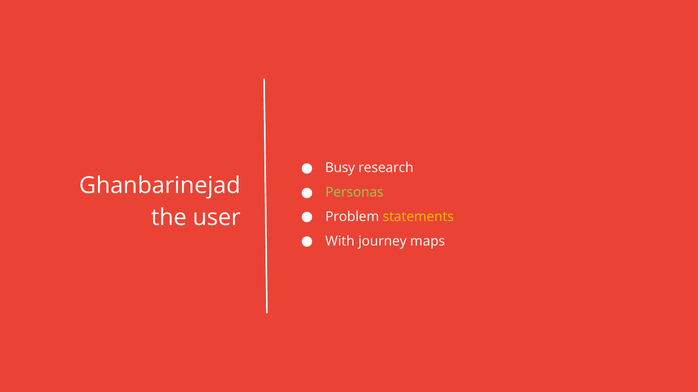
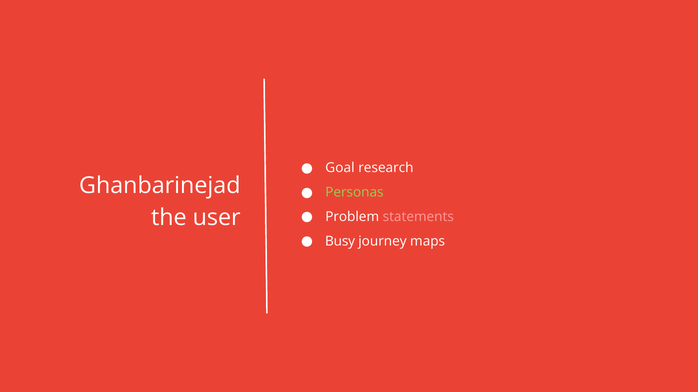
Busy: Busy -> Goal
statements colour: yellow -> pink
With: With -> Busy
